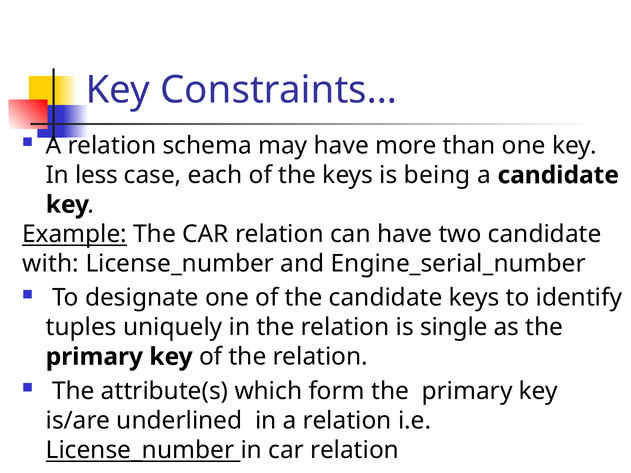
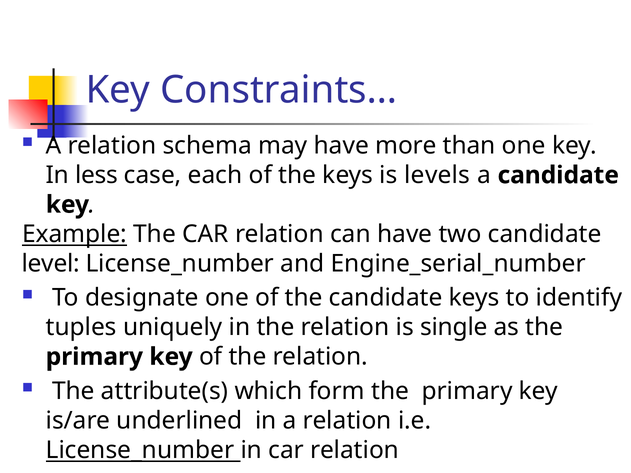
being: being -> levels
with: with -> level
